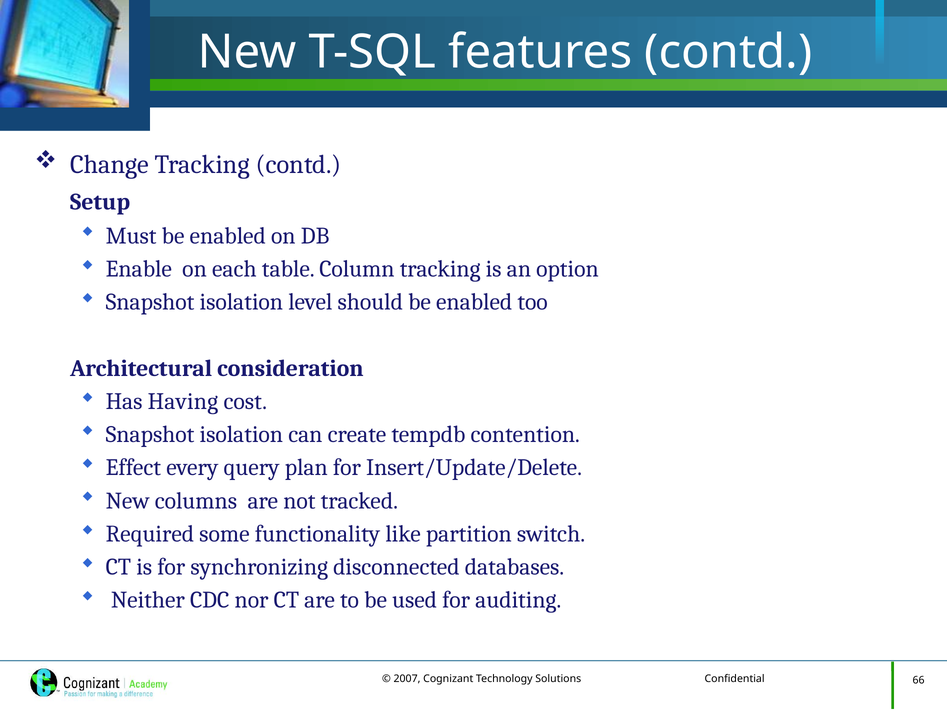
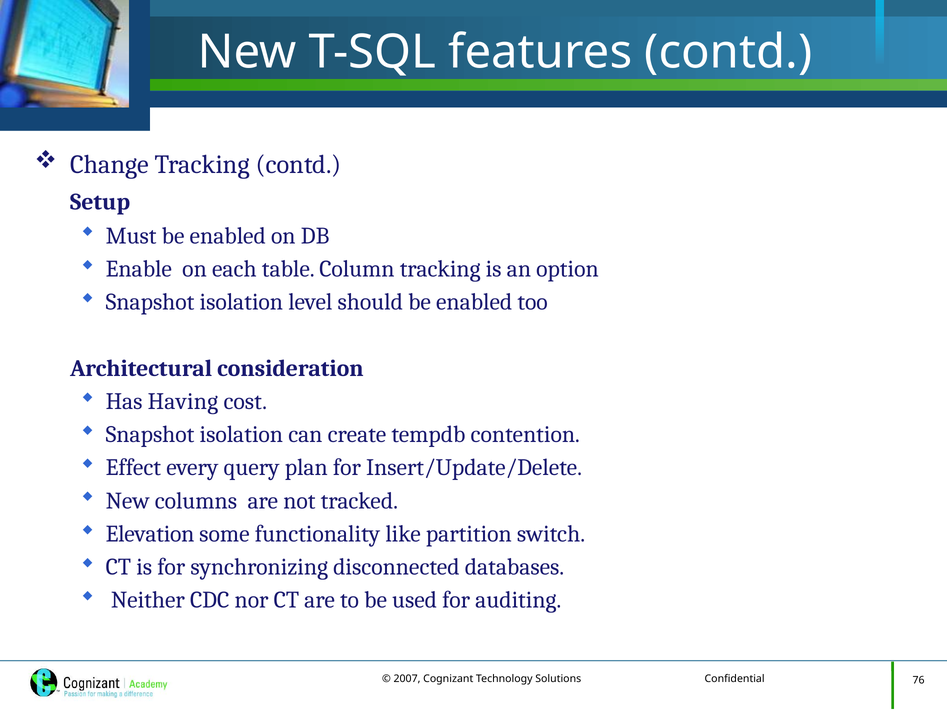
Required: Required -> Elevation
66: 66 -> 76
